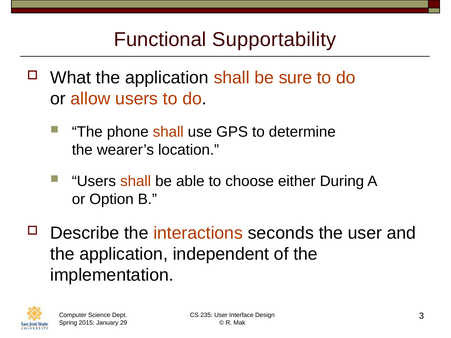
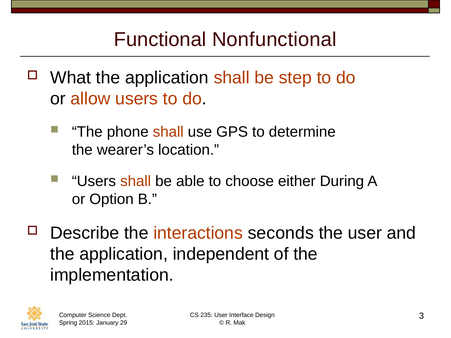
Supportability: Supportability -> Nonfunctional
sure: sure -> step
